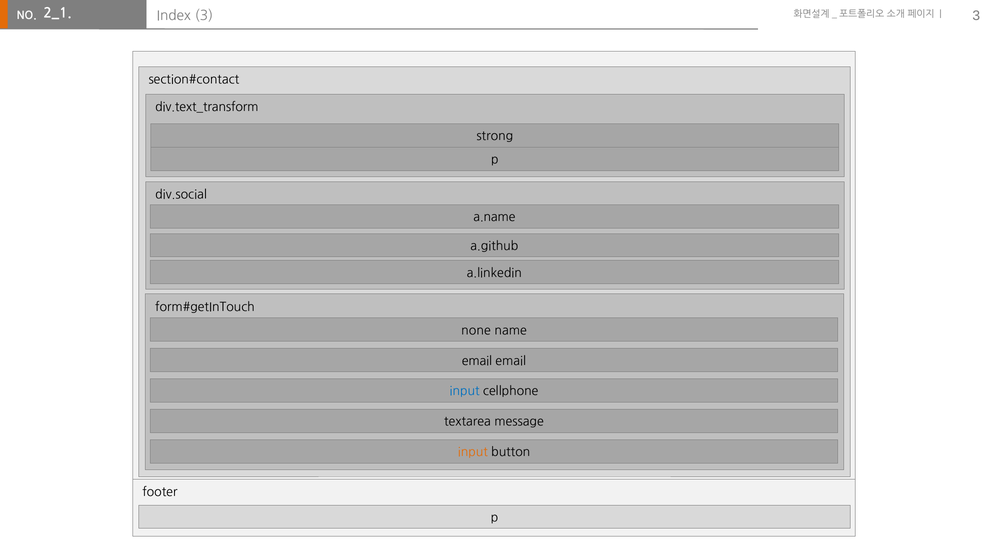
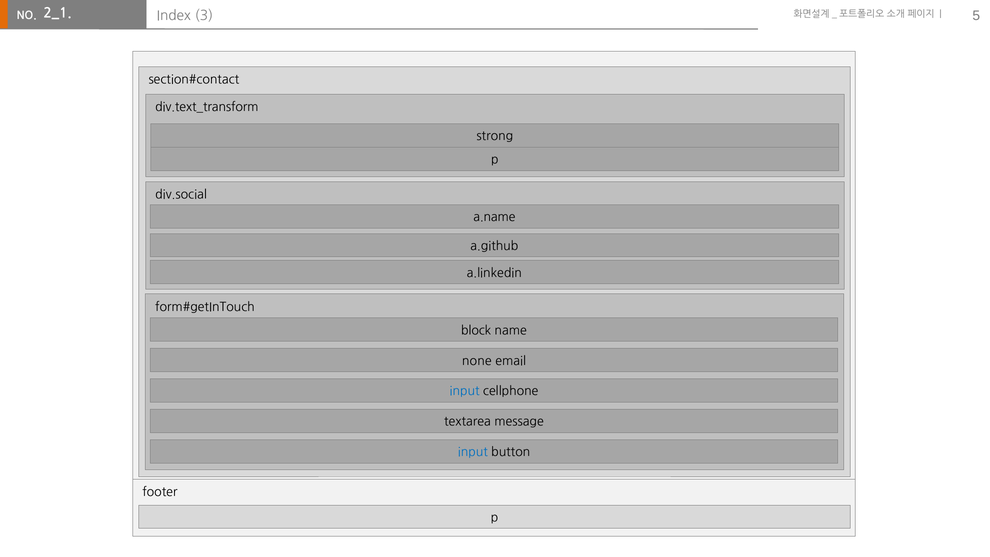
3 at (976, 16): 3 -> 5
none: none -> block
email at (477, 361): email -> none
input at (473, 452) colour: orange -> blue
